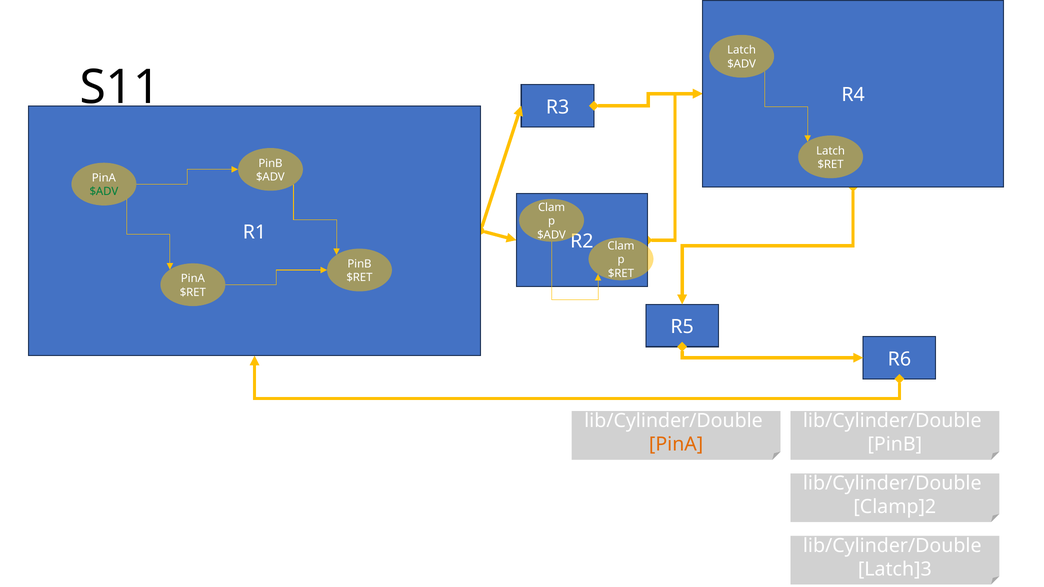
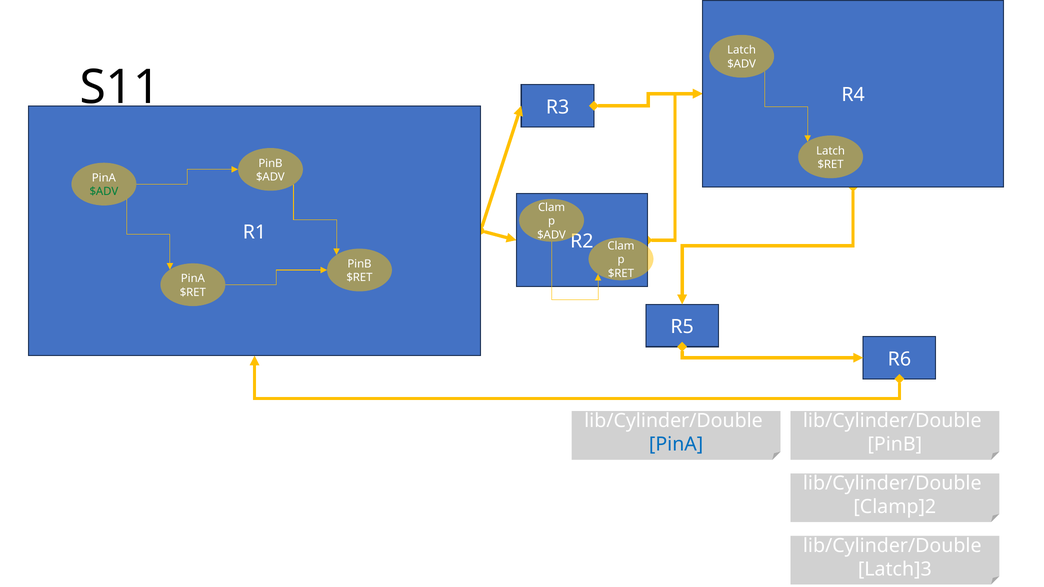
PinA at (676, 445) colour: orange -> blue
